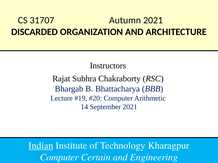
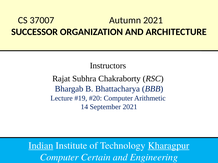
31707: 31707 -> 37007
DISCARDED: DISCARDED -> SUCCESSOR
Kharagpur underline: none -> present
